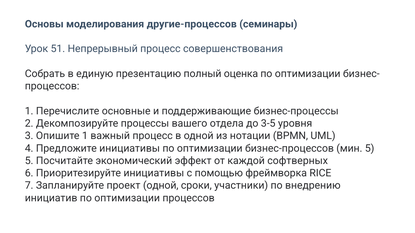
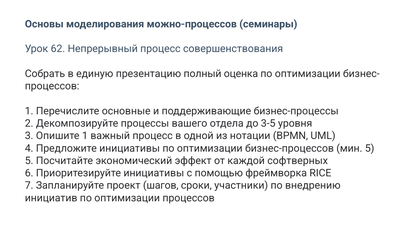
другие-процессов: другие-процессов -> можно-процессов
51: 51 -> 62
проект одной: одной -> шагов
